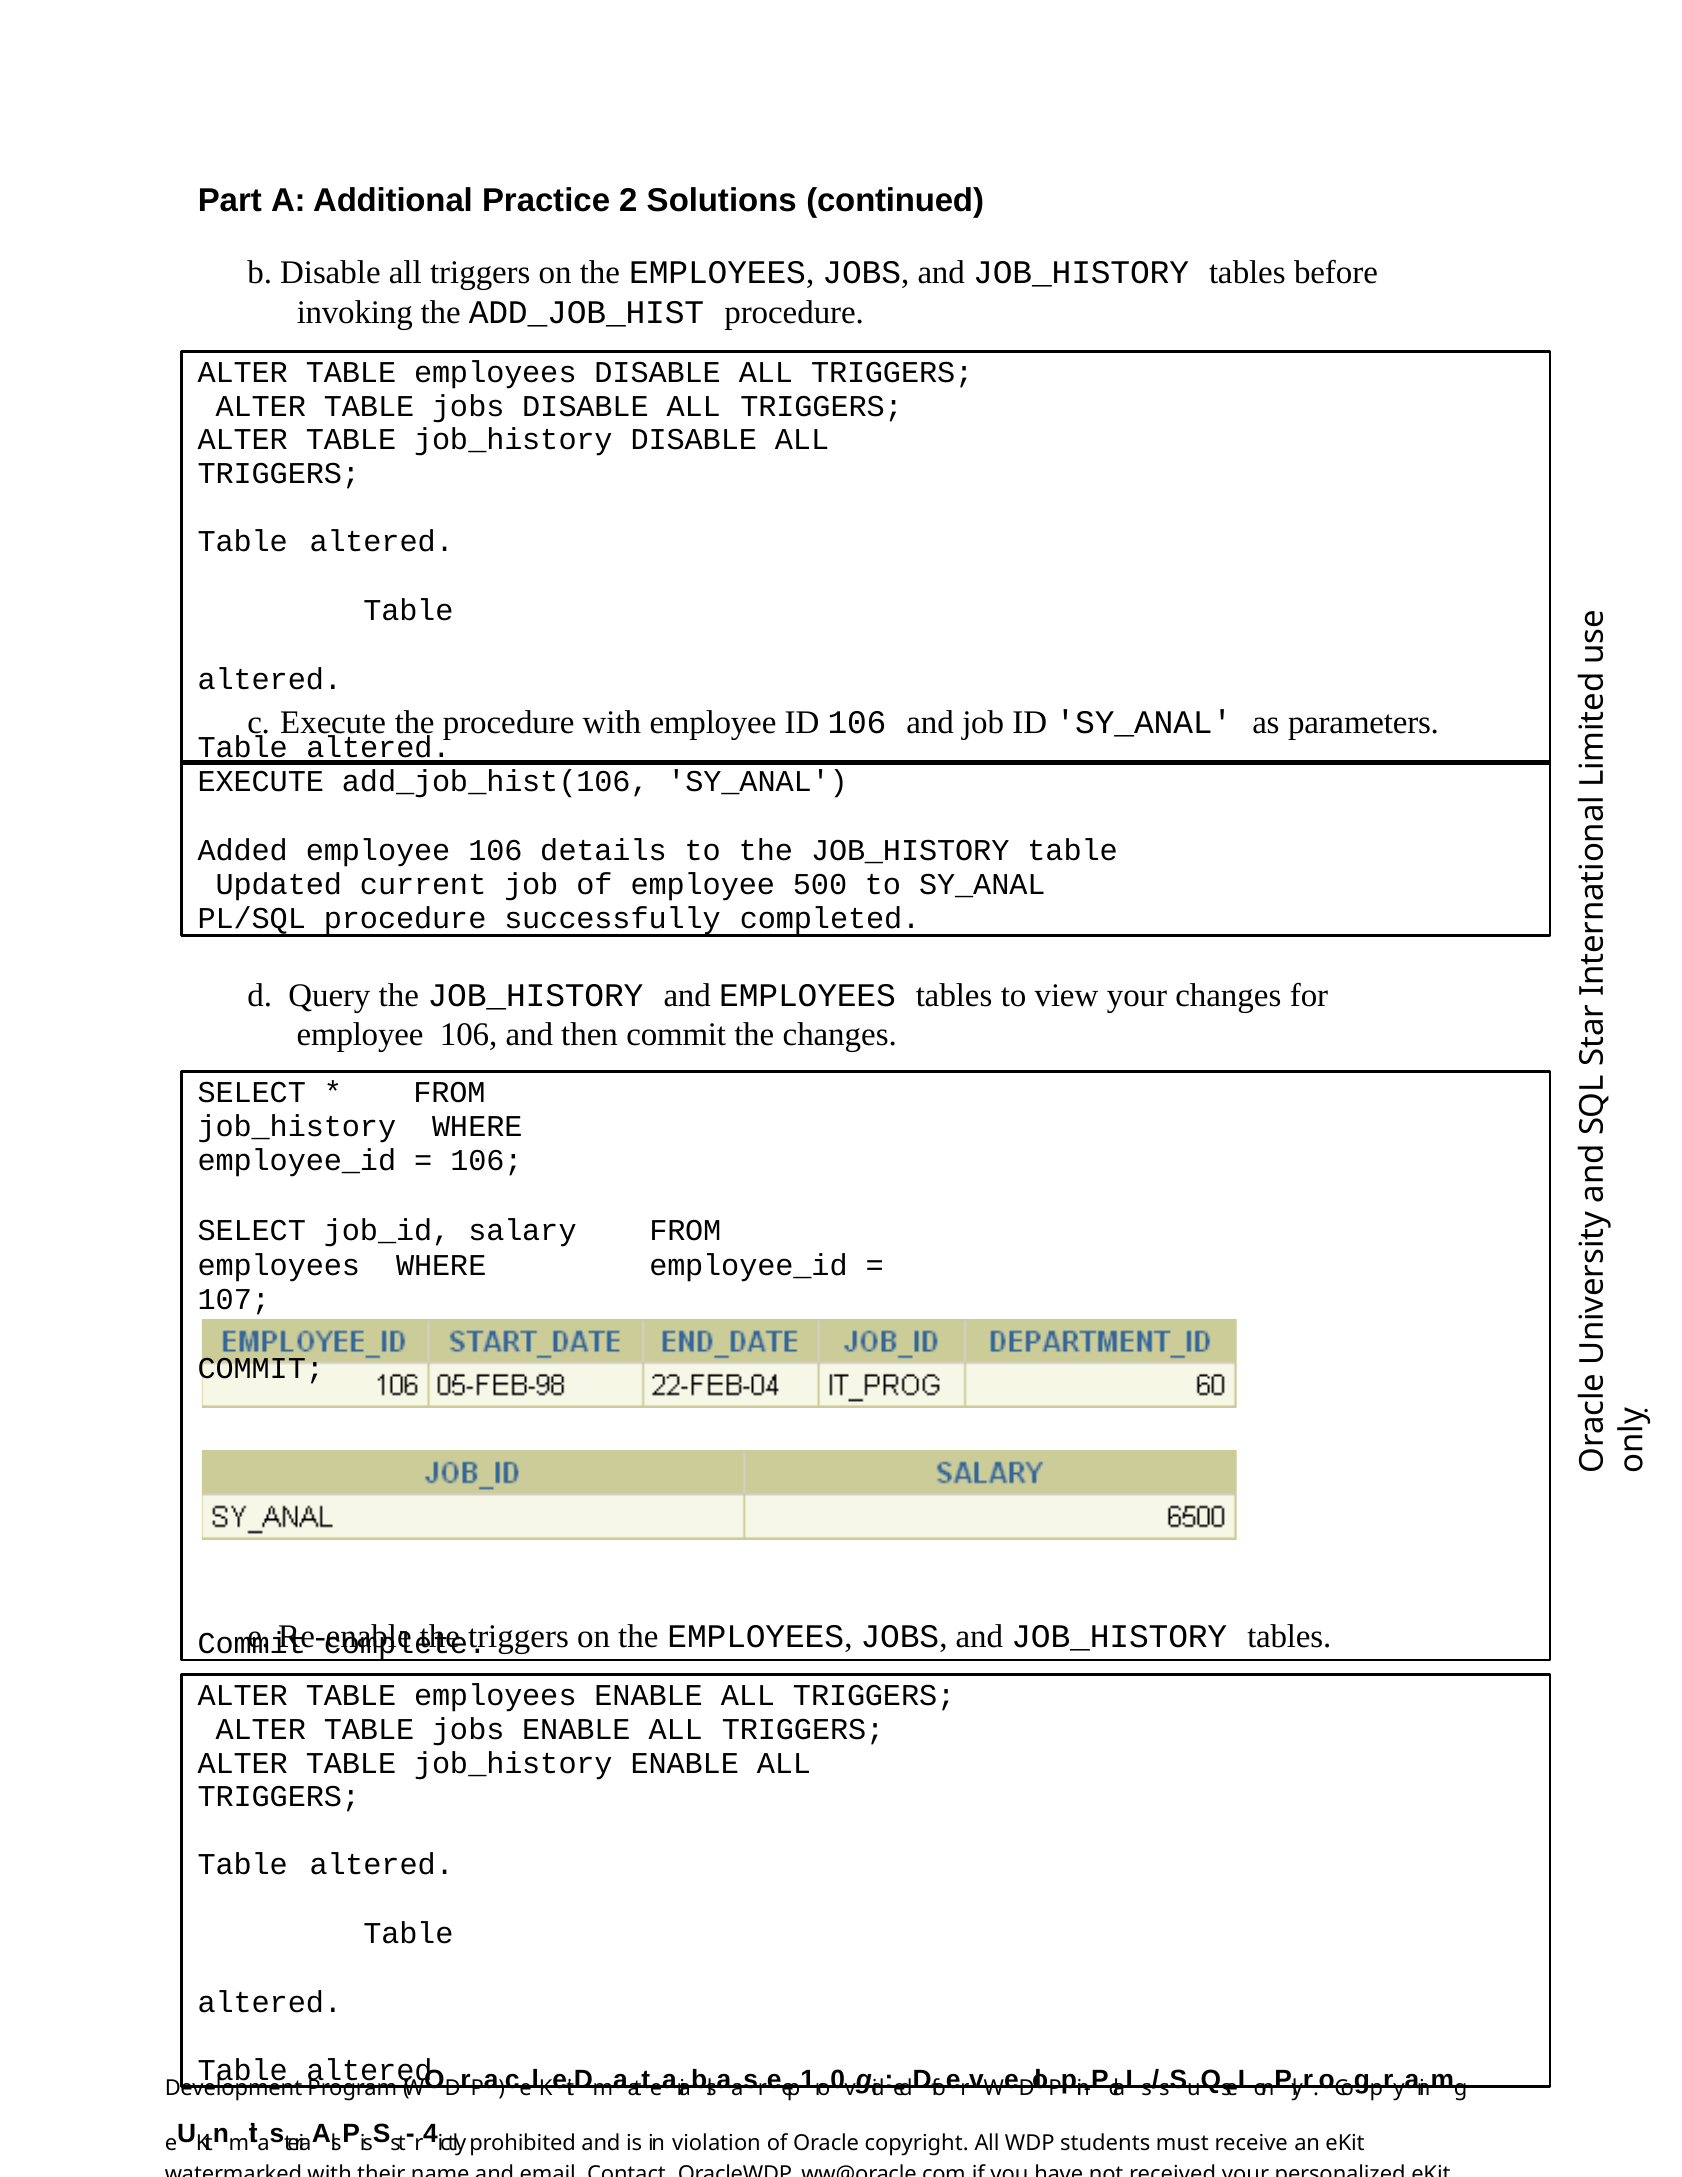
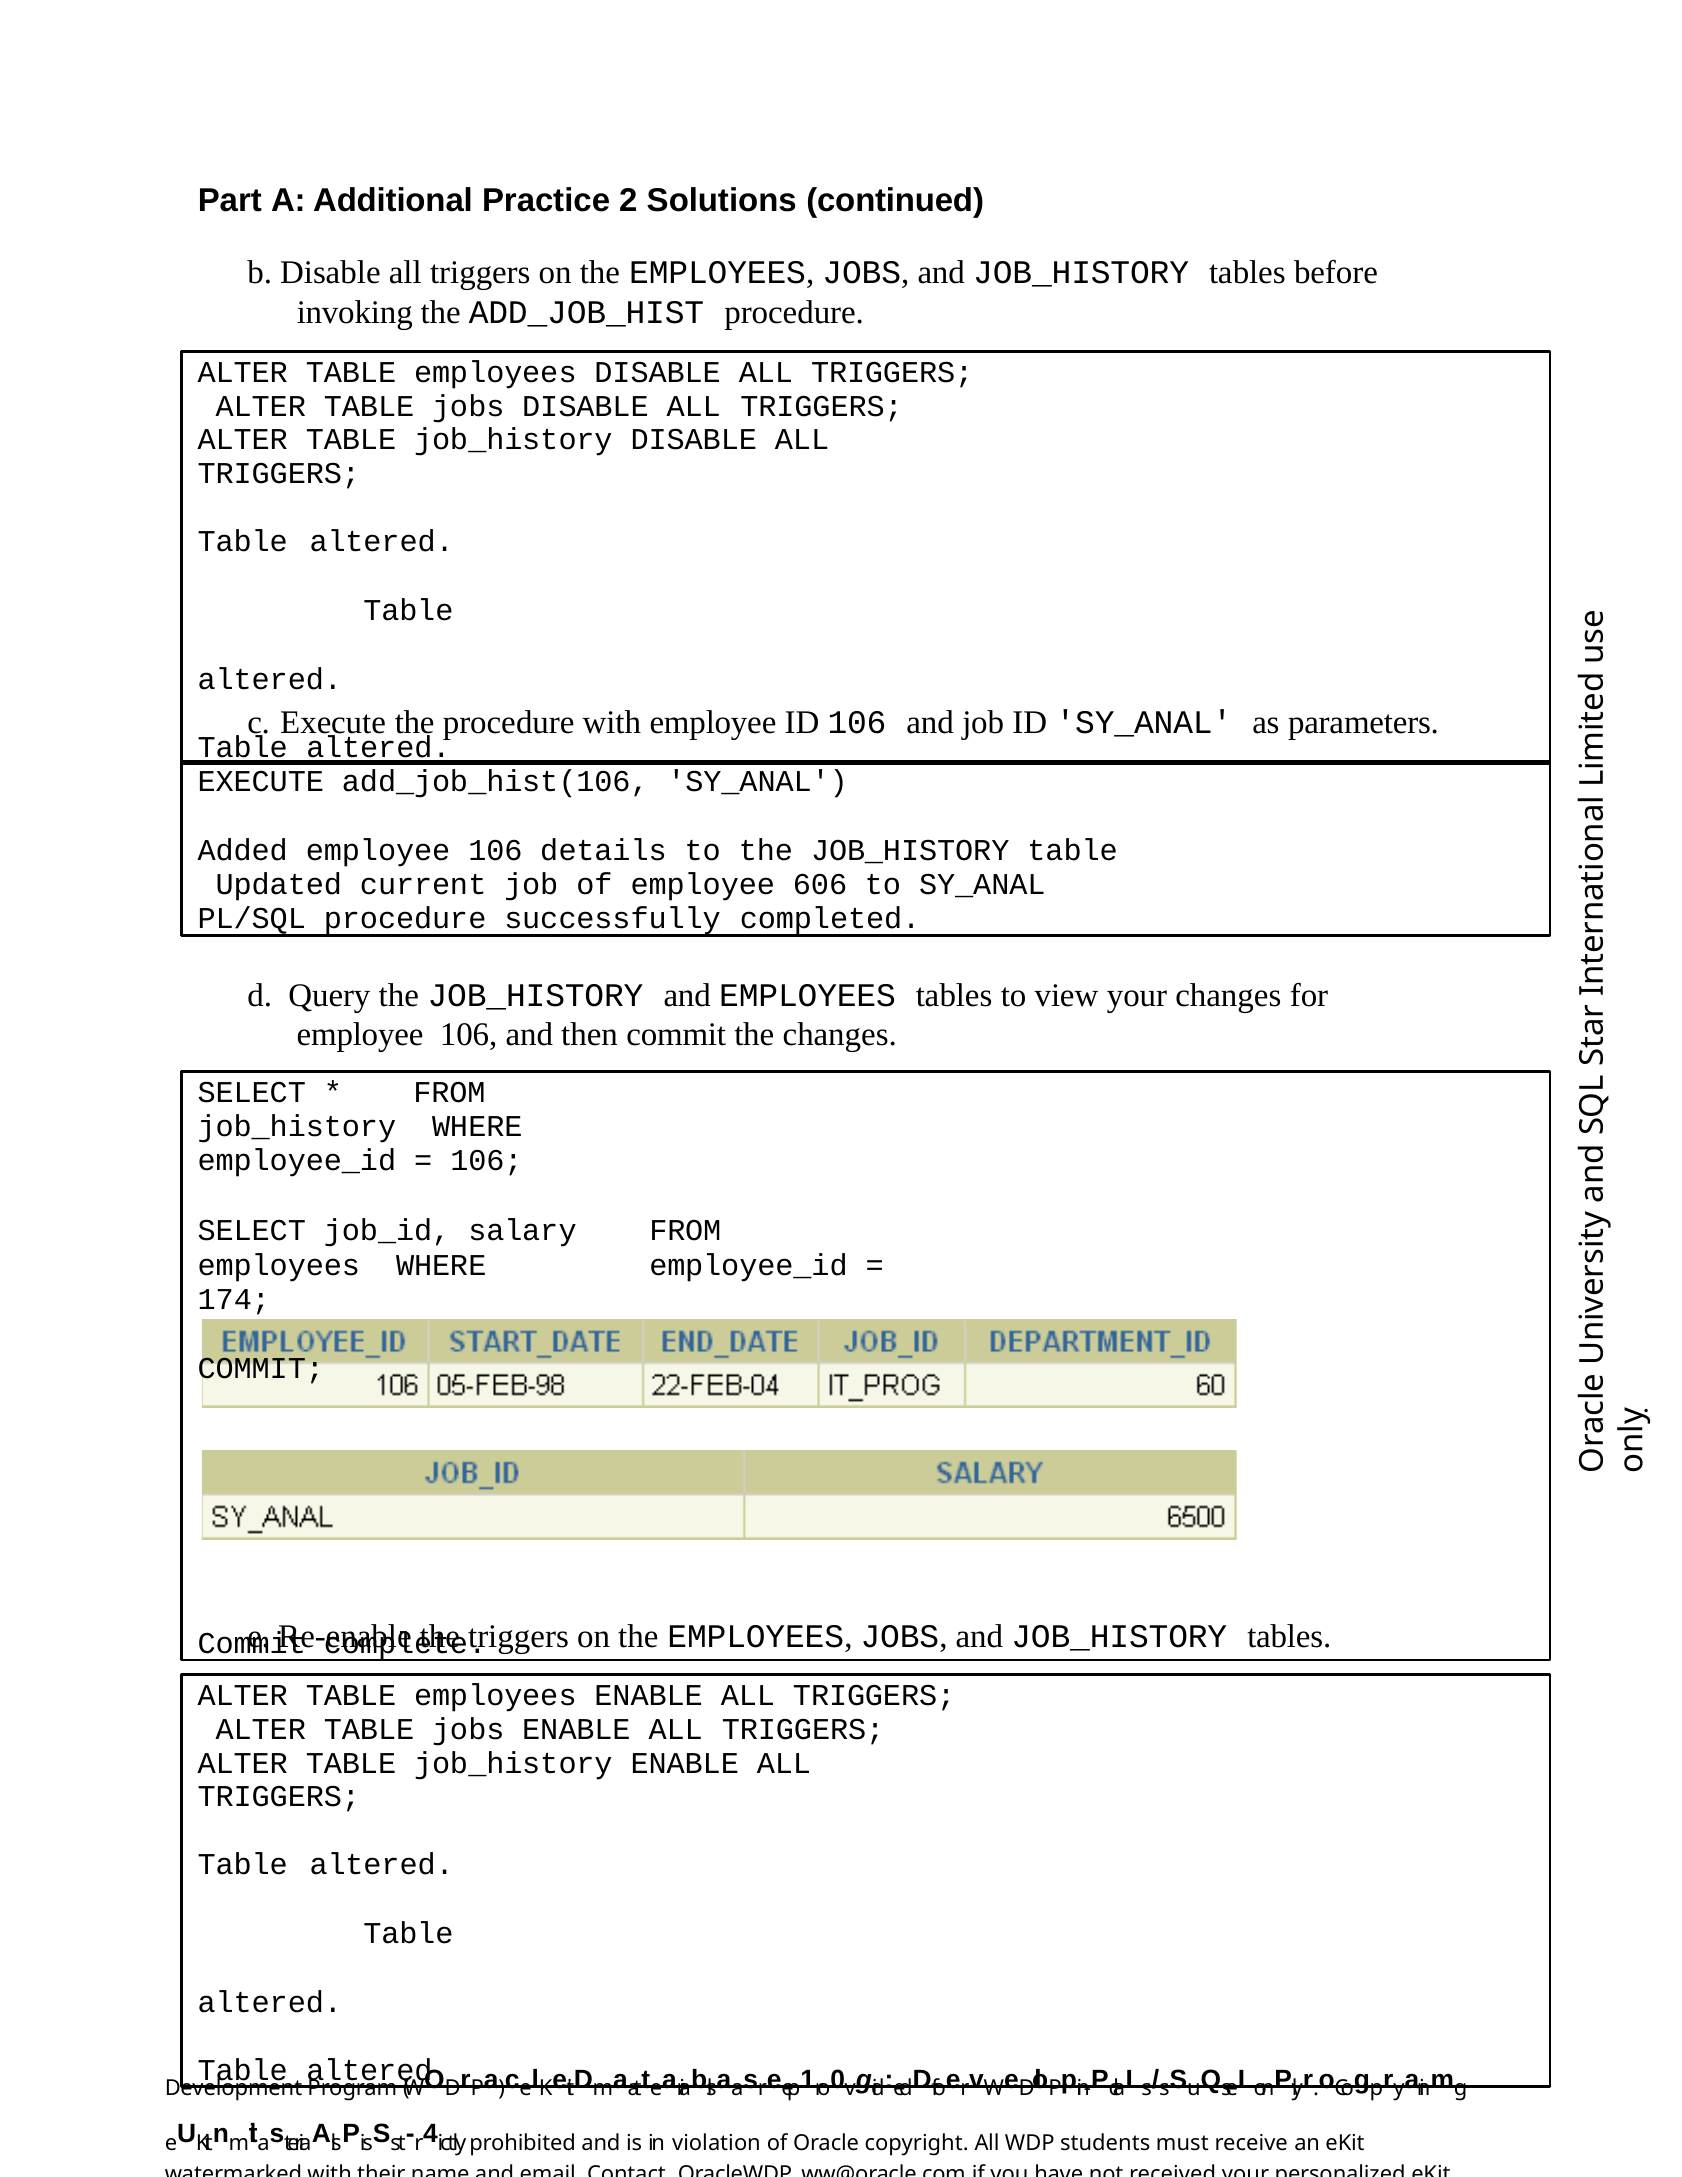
500: 500 -> 606
107: 107 -> 174
